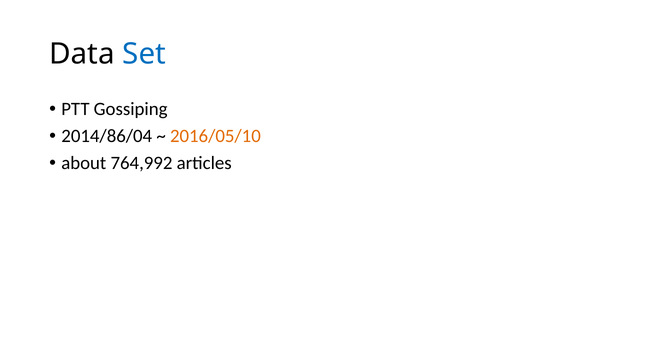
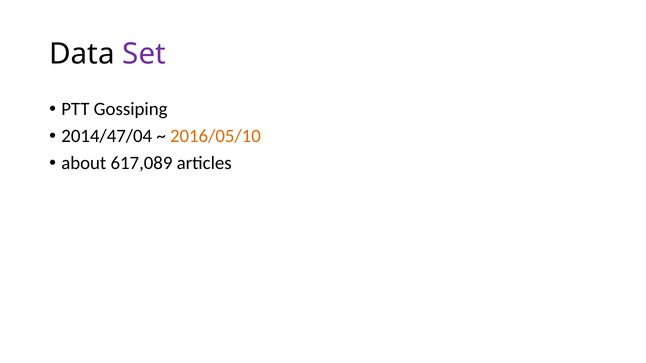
Set colour: blue -> purple
2014/86/04: 2014/86/04 -> 2014/47/04
764,992: 764,992 -> 617,089
